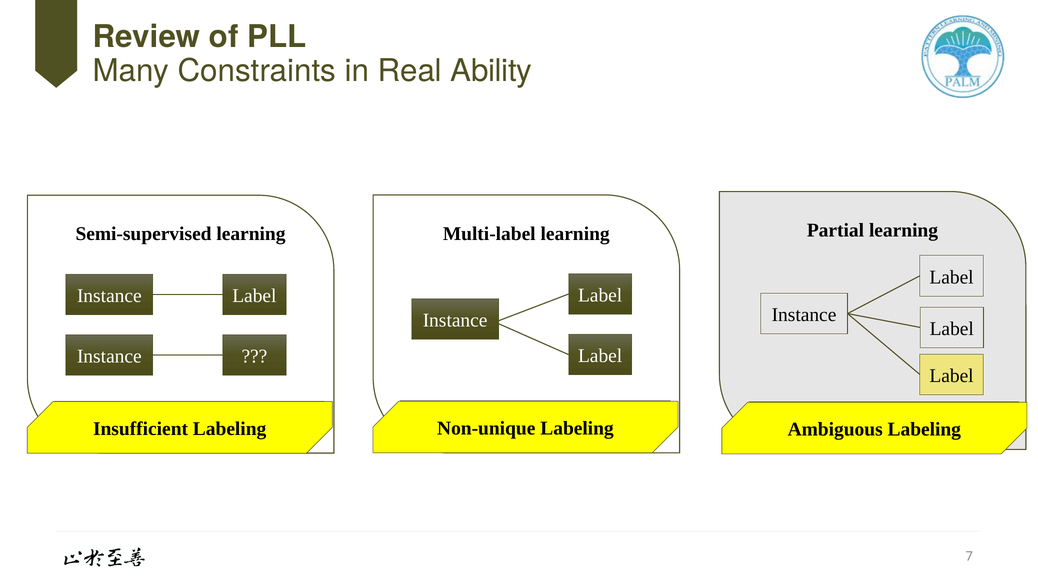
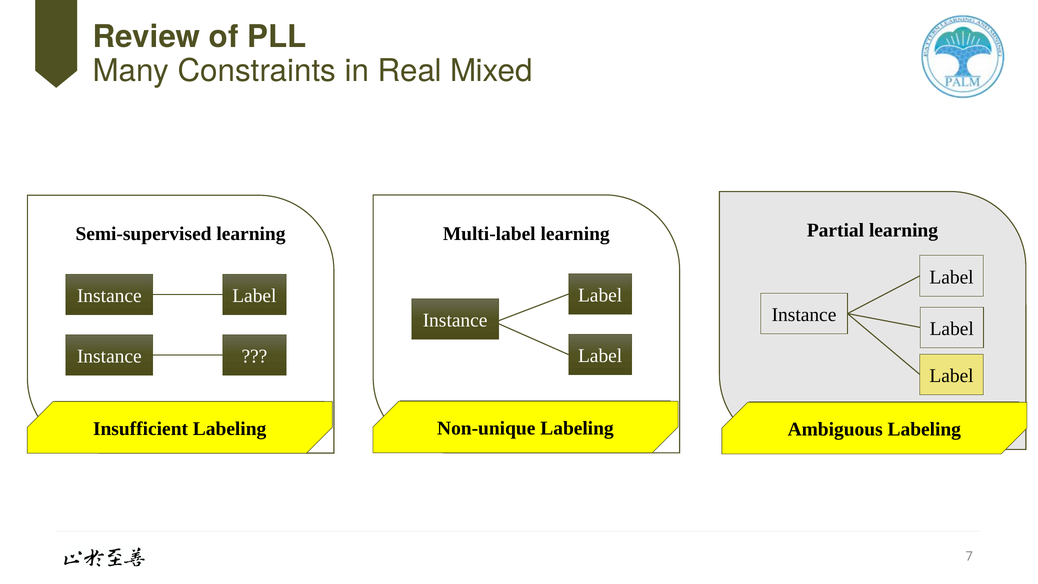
Ability: Ability -> Mixed
